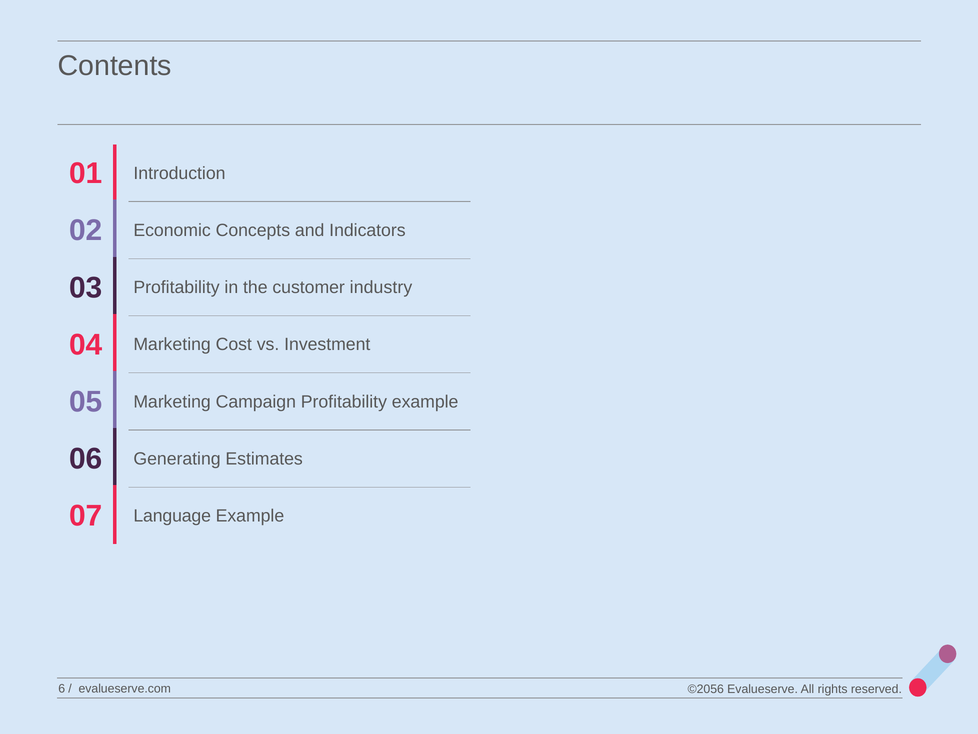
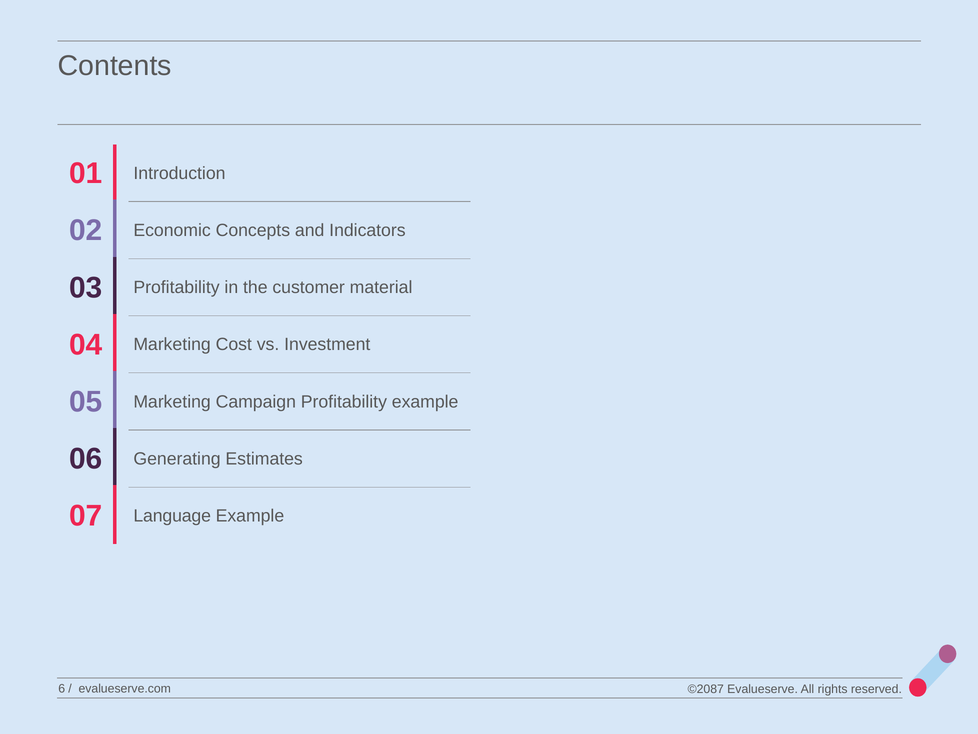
industry: industry -> material
©2056: ©2056 -> ©2087
